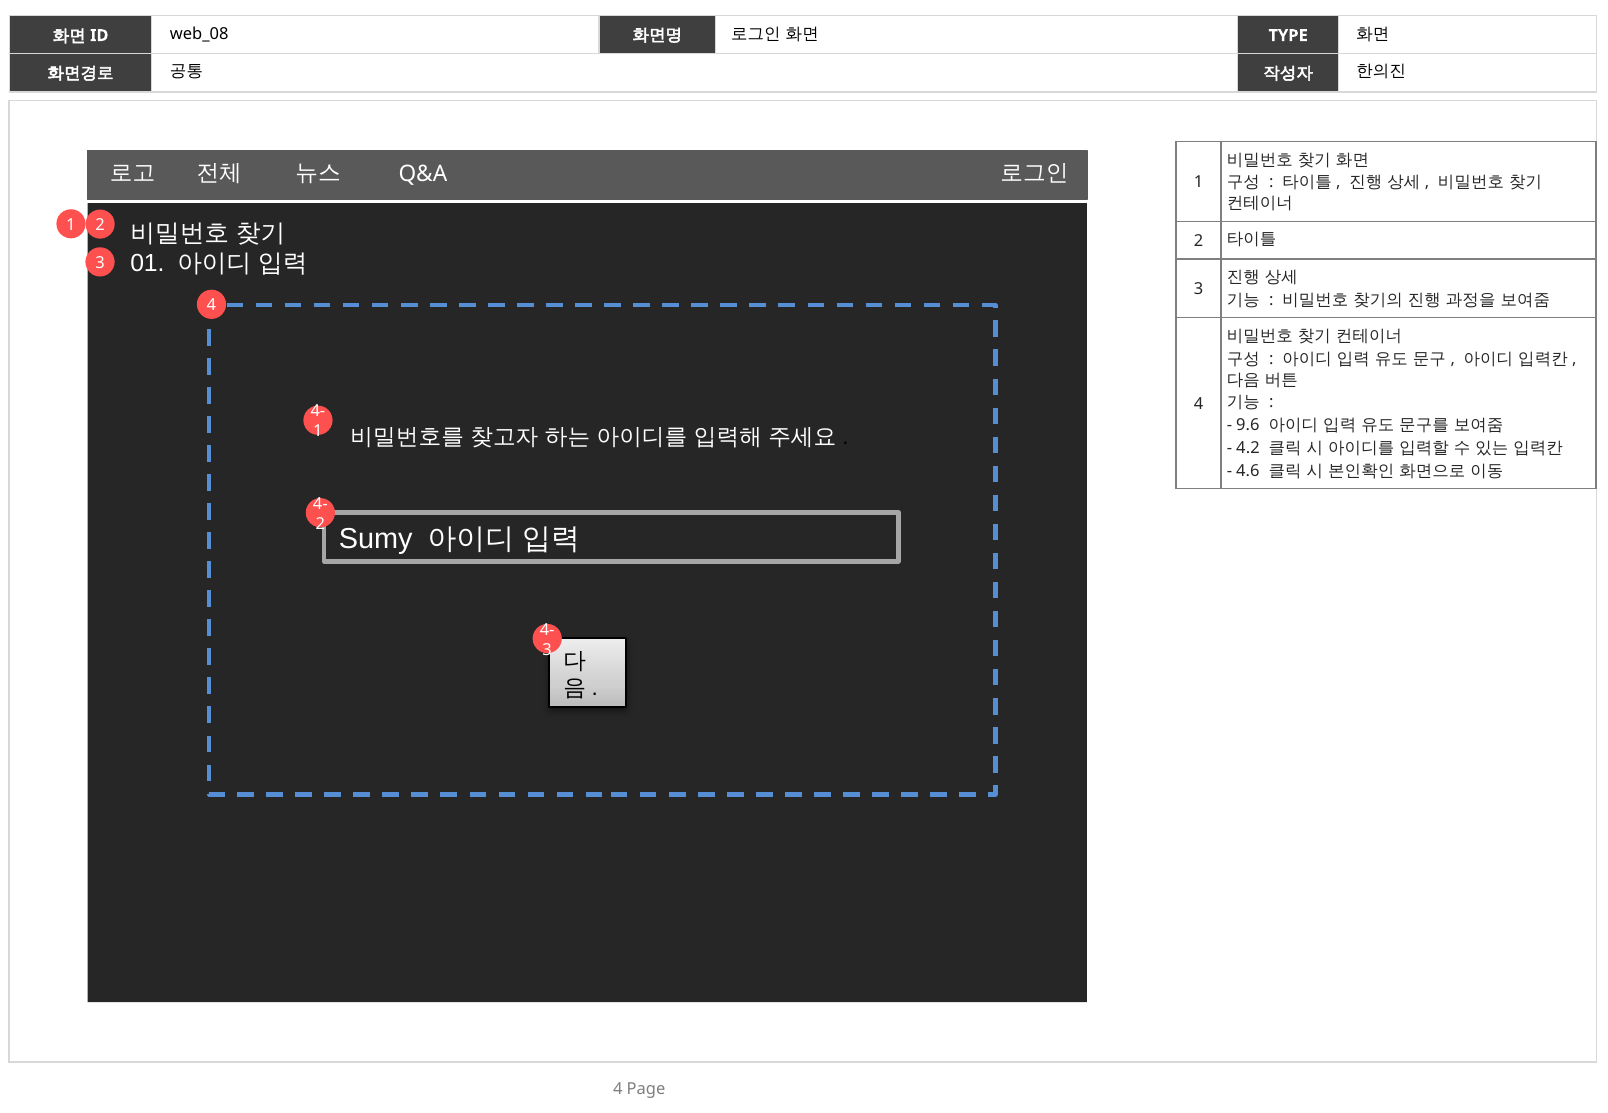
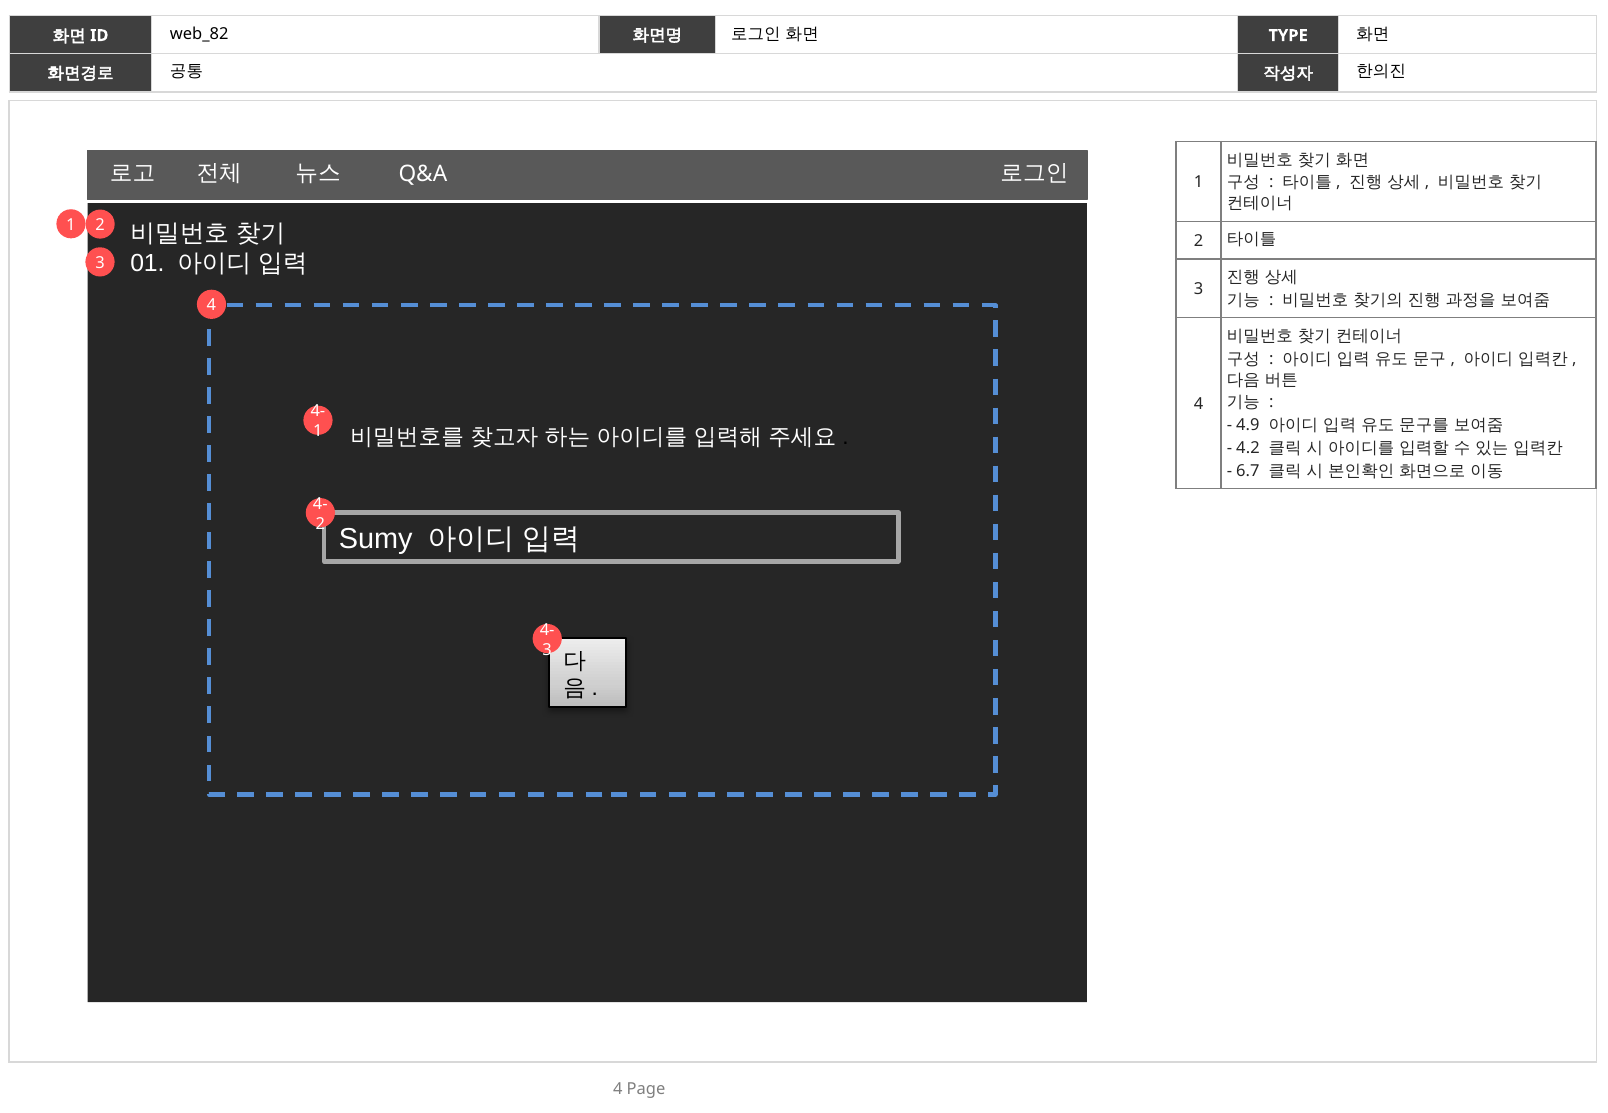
web_08: web_08 -> web_82
9.6: 9.6 -> 4.9
4.6: 4.6 -> 6.7
